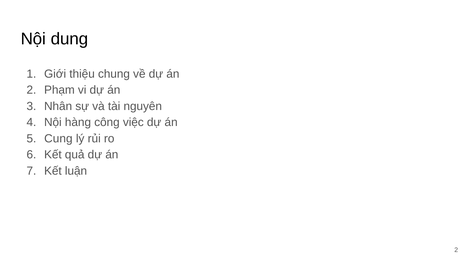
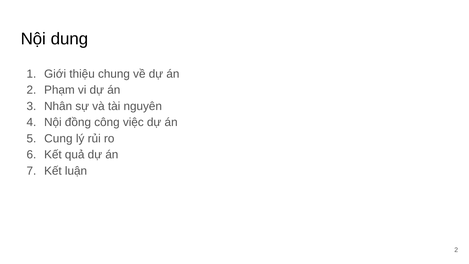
hàng: hàng -> đồng
